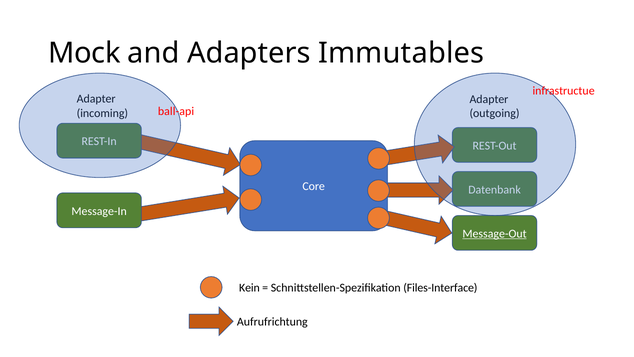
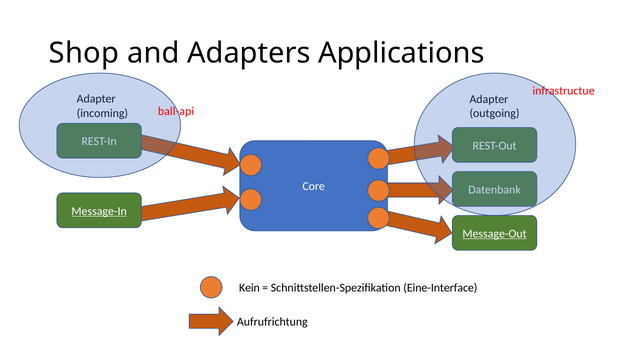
Mock: Mock -> Shop
Immutables: Immutables -> Applications
Message-In underline: none -> present
Files-Interface: Files-Interface -> Eine-Interface
